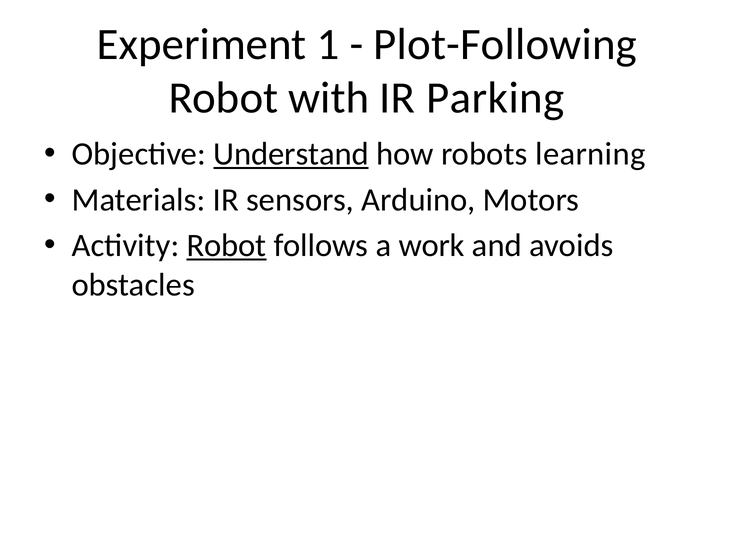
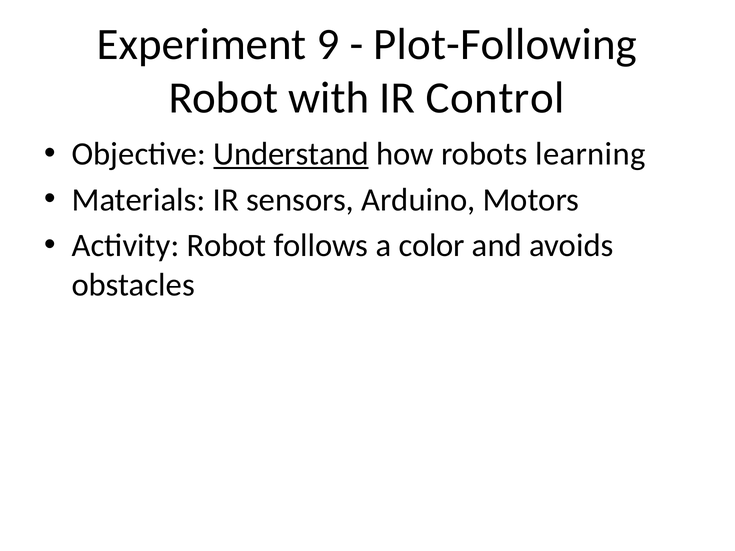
1: 1 -> 9
Parking: Parking -> Control
Robot at (227, 246) underline: present -> none
work: work -> color
